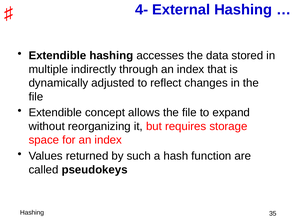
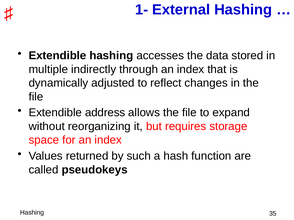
4-: 4- -> 1-
concept: concept -> address
